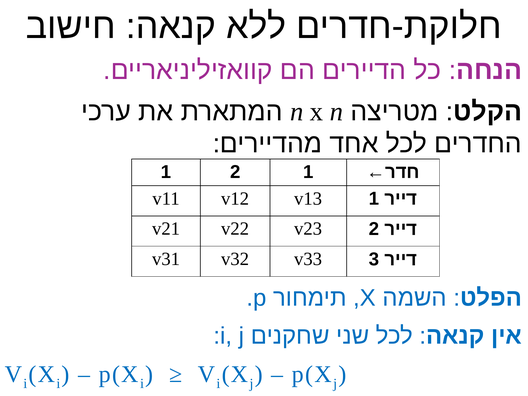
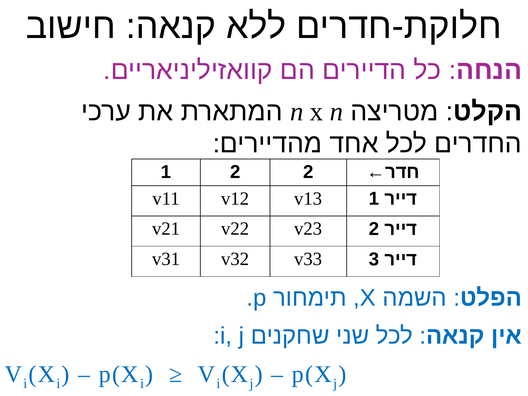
2 1: 1 -> 2
